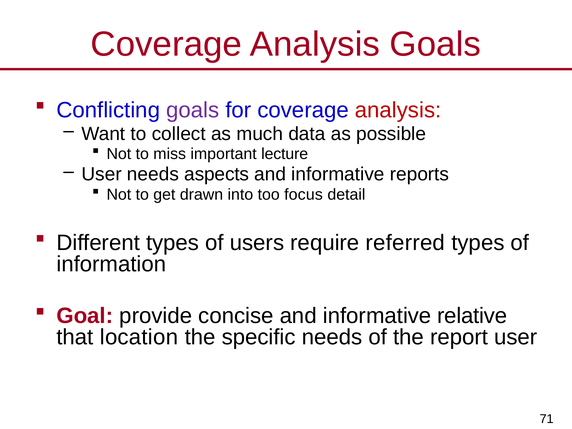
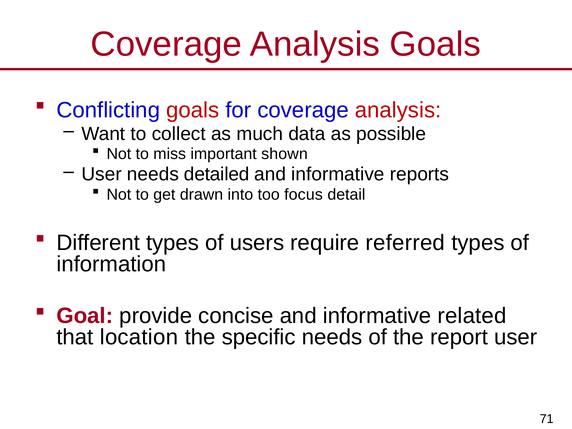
goals at (193, 110) colour: purple -> red
lecture: lecture -> shown
aspects: aspects -> detailed
relative: relative -> related
